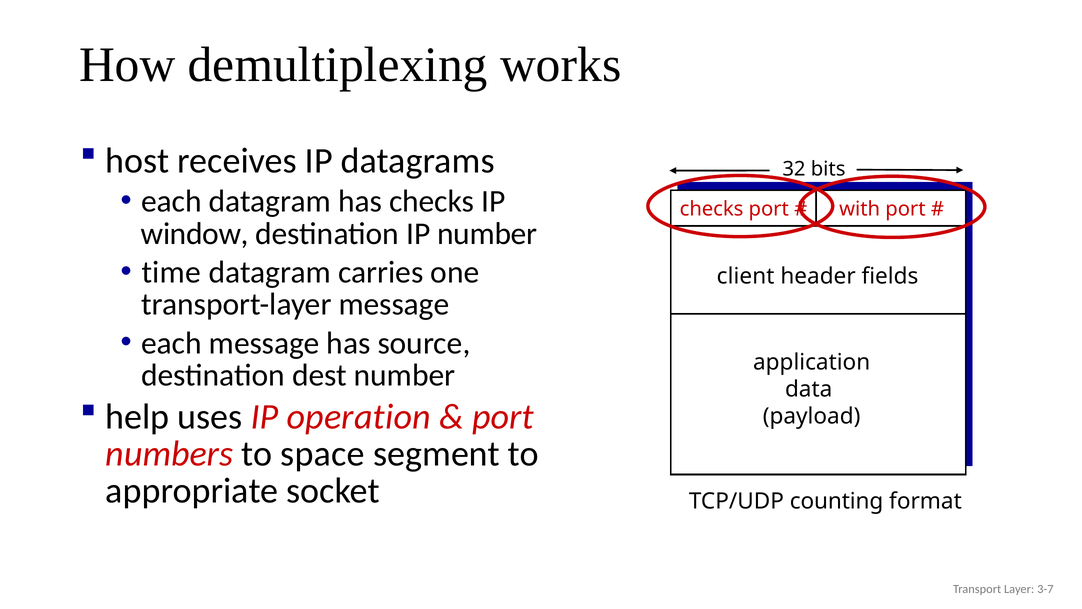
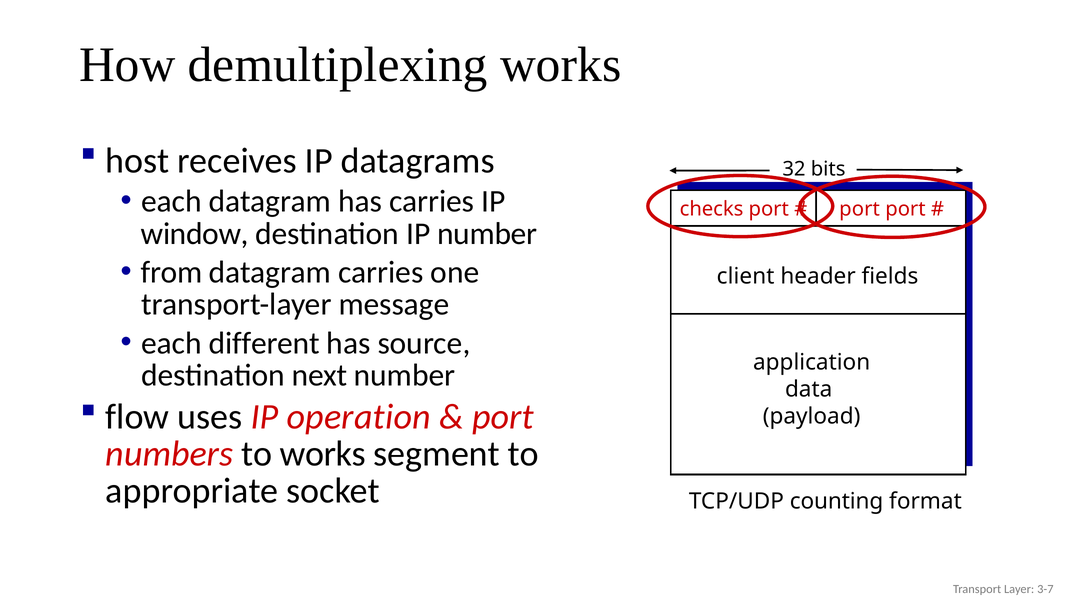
has checks: checks -> carries
with at (860, 209): with -> port
time: time -> from
each message: message -> different
dest: dest -> next
help: help -> flow
to space: space -> works
